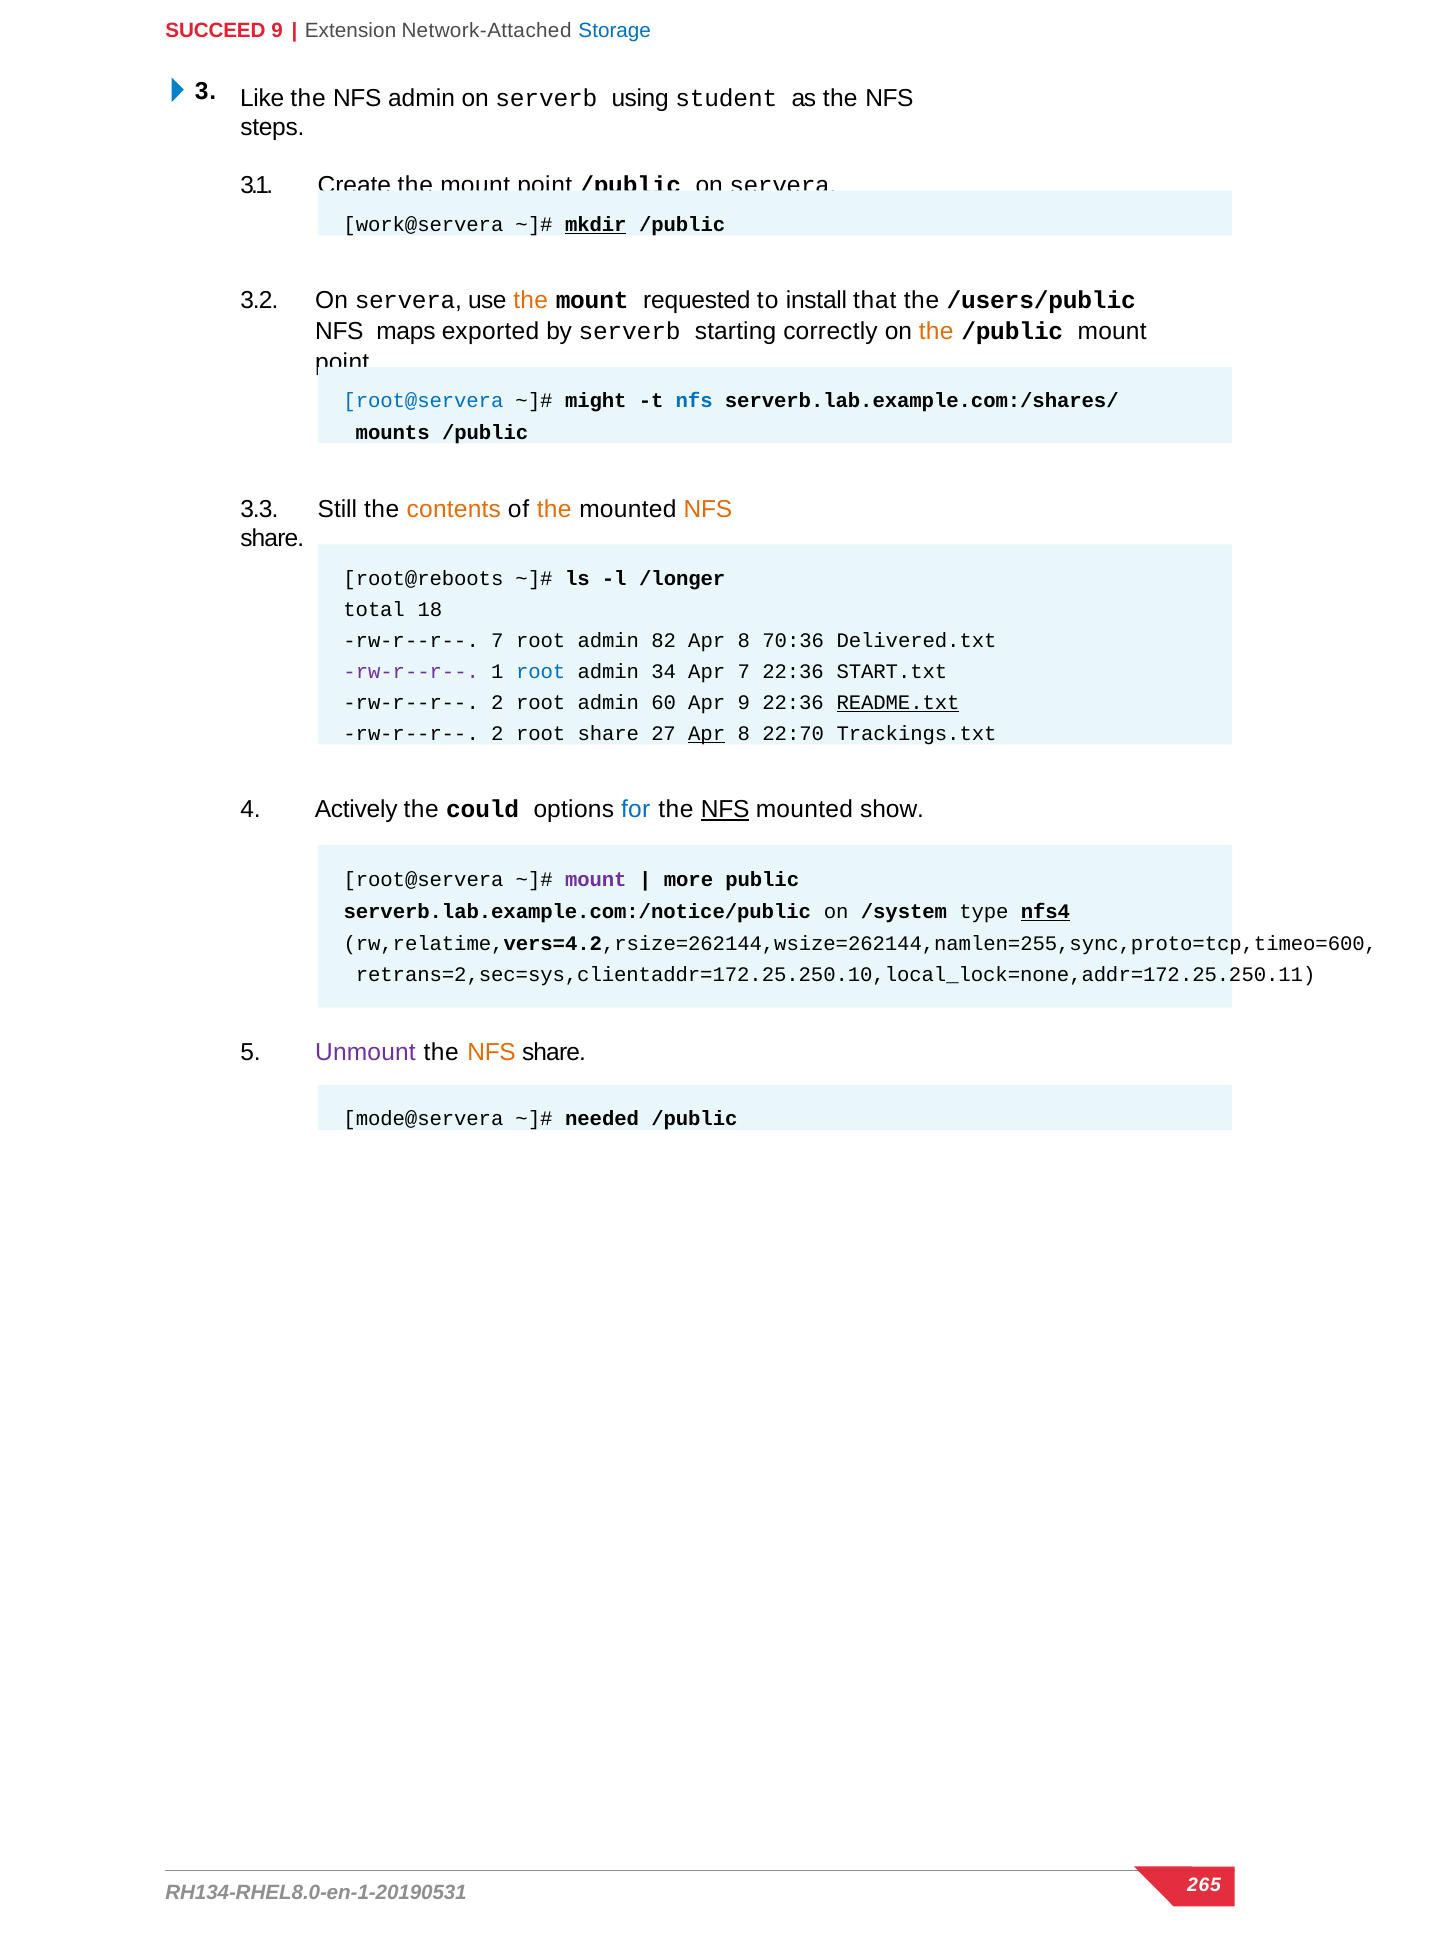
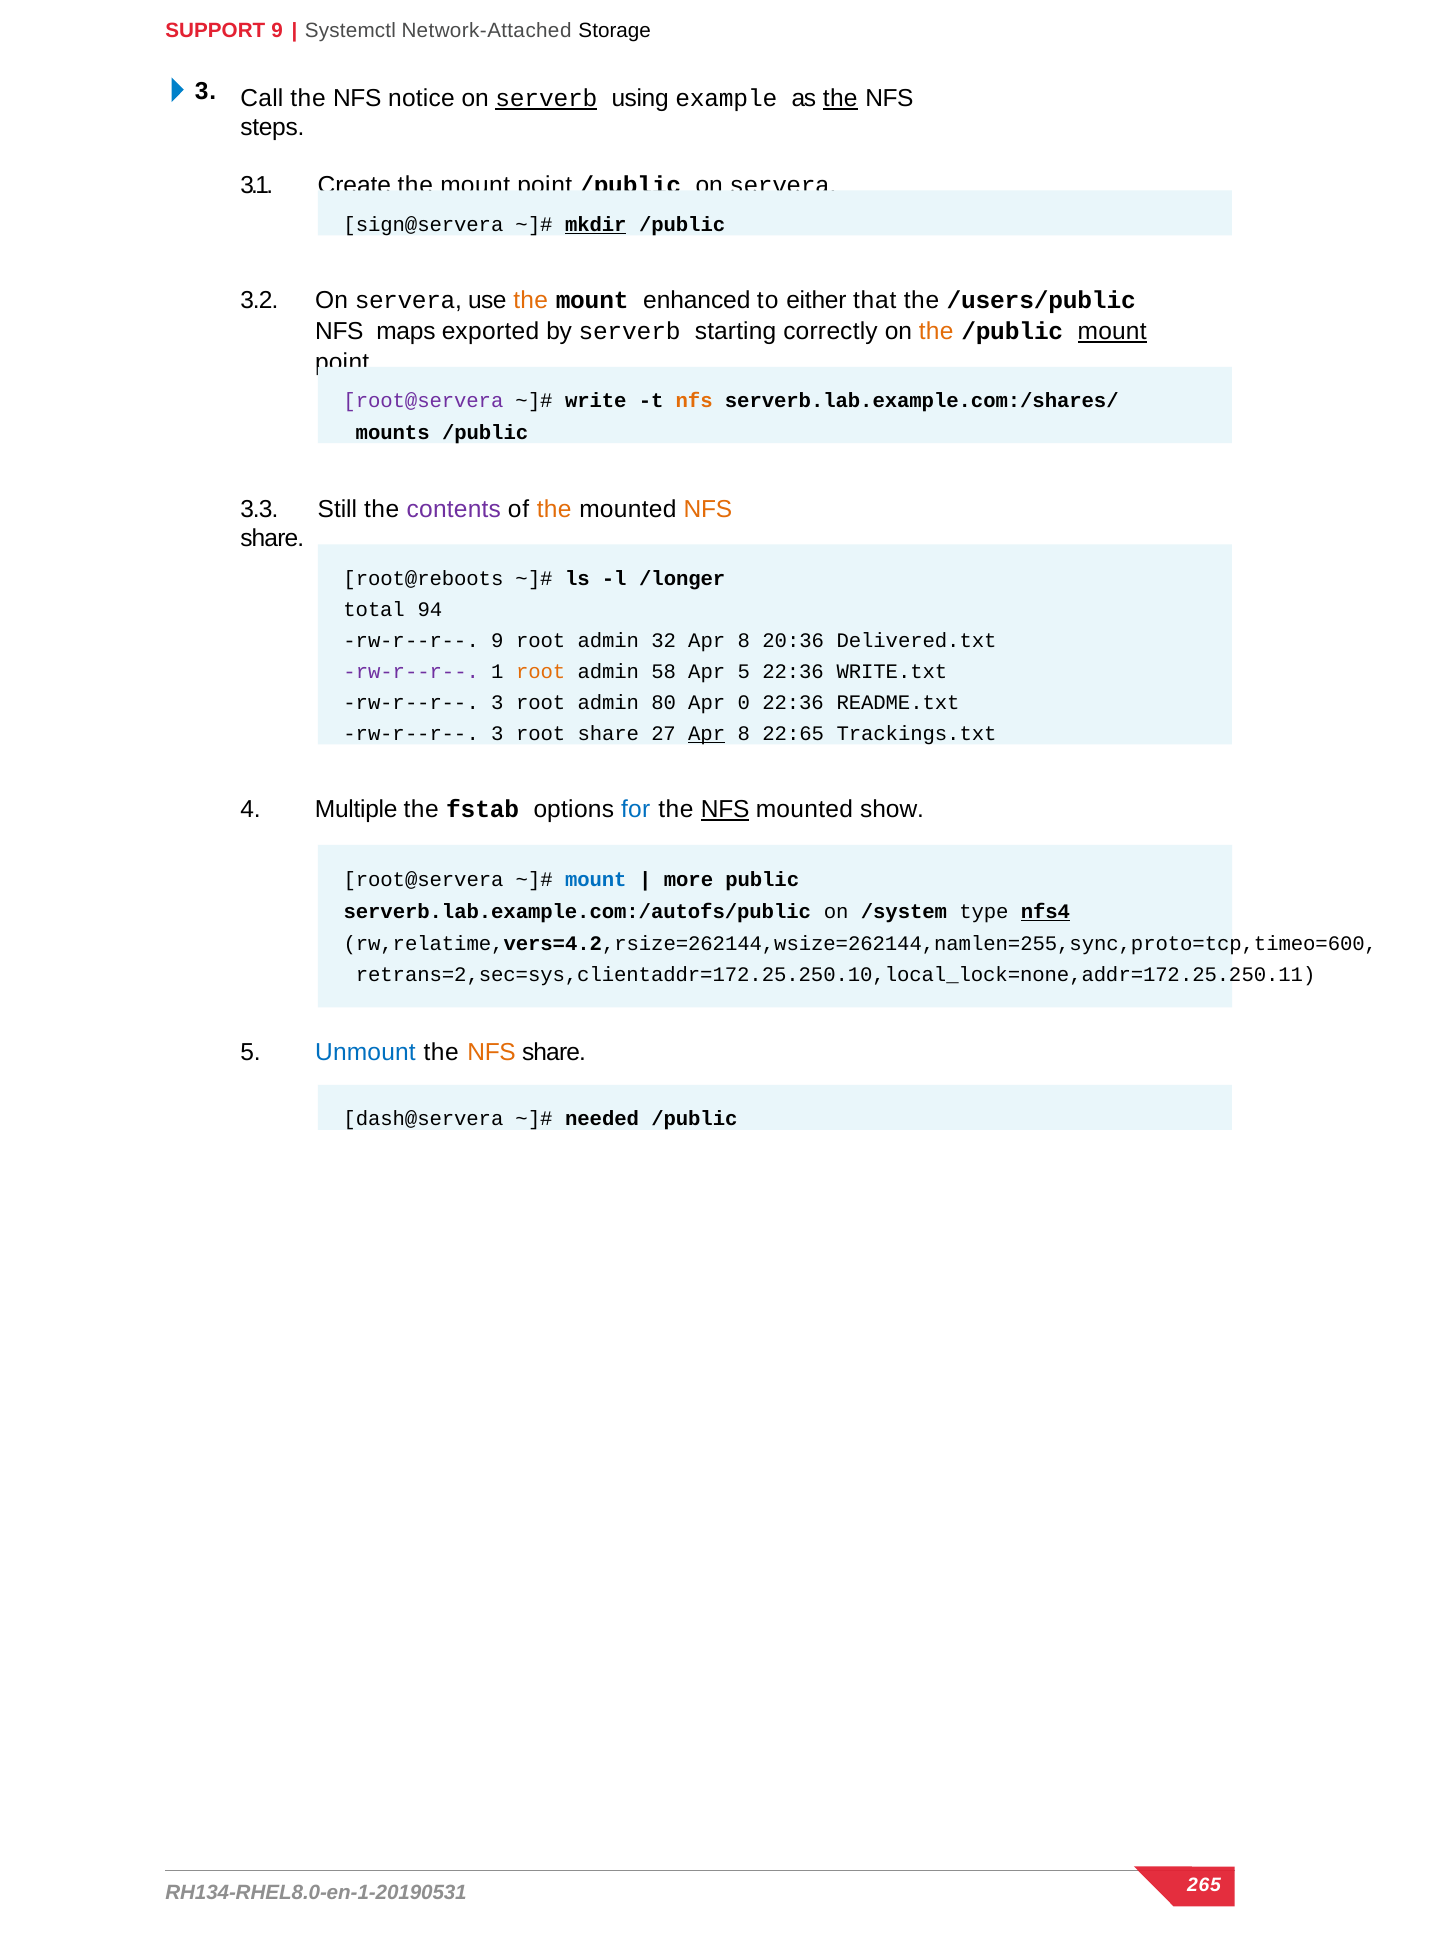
SUCCEED: SUCCEED -> SUPPORT
Extension: Extension -> Systemctl
Storage colour: blue -> black
Like: Like -> Call
NFS admin: admin -> notice
serverb at (546, 98) underline: none -> present
student: student -> example
the at (840, 98) underline: none -> present
work@servera: work@servera -> sign@servera
requested: requested -> enhanced
install: install -> either
mount at (1112, 331) underline: none -> present
root@servera at (423, 401) colour: blue -> purple
might: might -> write
nfs at (694, 401) colour: blue -> orange
contents colour: orange -> purple
18: 18 -> 94
rw-r--r-- 7: 7 -> 9
82: 82 -> 32
70:36: 70:36 -> 20:36
root at (541, 672) colour: blue -> orange
34: 34 -> 58
Apr 7: 7 -> 5
START.txt: START.txt -> WRITE.txt
2 at (497, 703): 2 -> 3
60: 60 -> 80
Apr 9: 9 -> 0
README.txt underline: present -> none
2 at (497, 733): 2 -> 3
22:70: 22:70 -> 22:65
Actively: Actively -> Multiple
could: could -> fstab
mount at (596, 880) colour: purple -> blue
serverb.lab.example.com:/notice/public: serverb.lab.example.com:/notice/public -> serverb.lab.example.com:/autofs/public
Unmount colour: purple -> blue
mode@servera: mode@servera -> dash@servera
